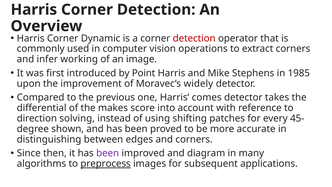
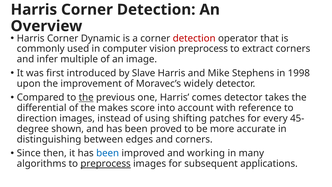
vision operations: operations -> preprocess
working: working -> multiple
Point: Point -> Slave
1985: 1985 -> 1998
the at (86, 97) underline: none -> present
direction solving: solving -> images
been at (108, 153) colour: purple -> blue
diagram: diagram -> working
